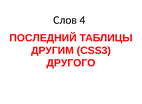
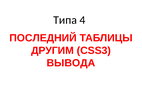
Слов: Слов -> Типа
ДРУГОГО: ДРУГОГО -> ВЫВОДА
